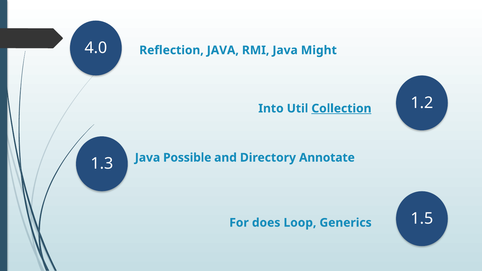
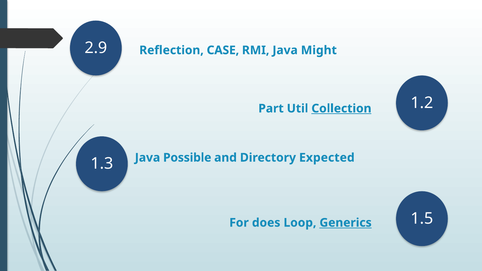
4.0: 4.0 -> 2.9
Reflection JAVA: JAVA -> CASE
Into: Into -> Part
Annotate: Annotate -> Expected
Generics underline: none -> present
